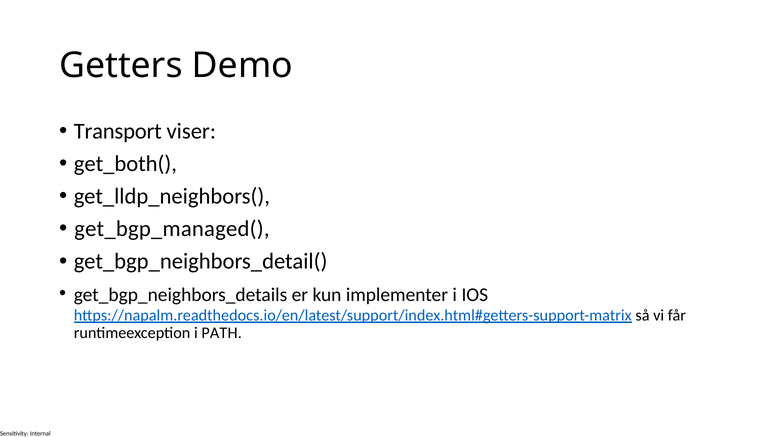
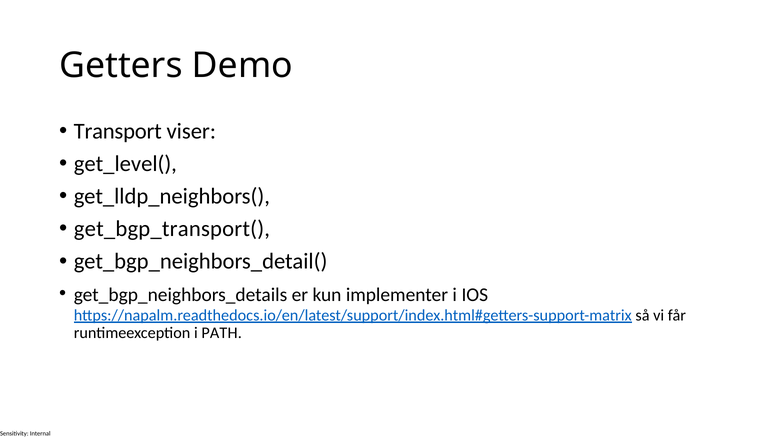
get_both(: get_both( -> get_level(
get_bgp_managed(: get_bgp_managed( -> get_bgp_transport(
